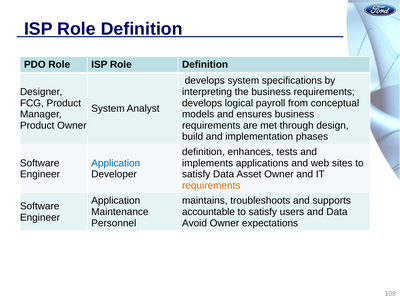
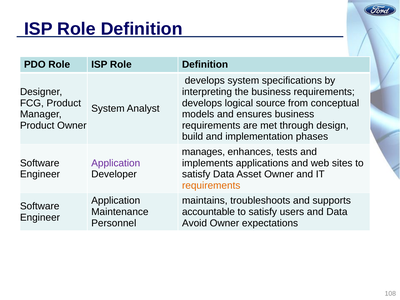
payroll: payroll -> source
definition at (203, 152): definition -> manages
Application at (116, 163) colour: blue -> purple
